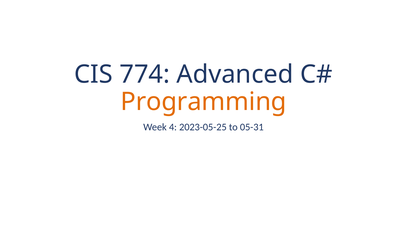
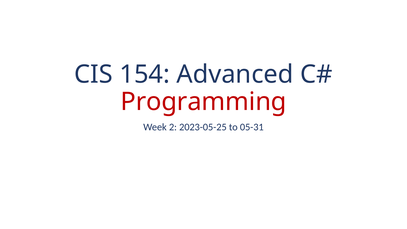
774: 774 -> 154
Programming colour: orange -> red
4: 4 -> 2
